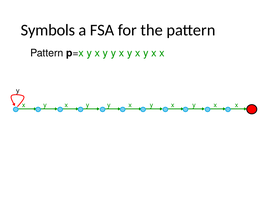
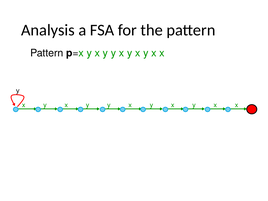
Symbols: Symbols -> Analysis
